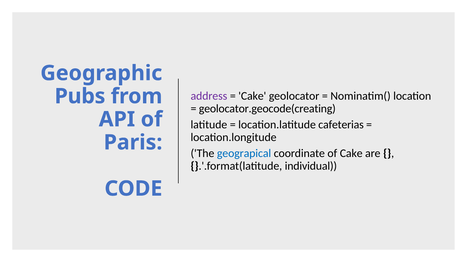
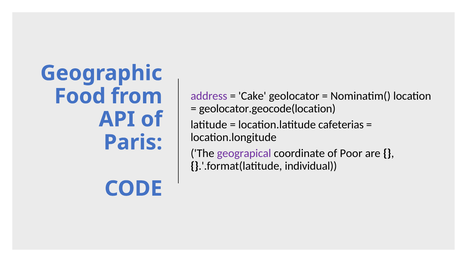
Pubs: Pubs -> Food
geolocator.geocode(creating: geolocator.geocode(creating -> geolocator.geocode(location
geograpical colour: blue -> purple
of Cake: Cake -> Poor
